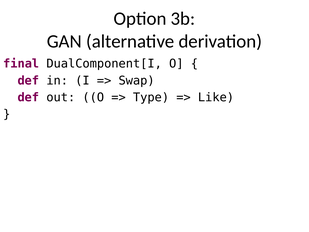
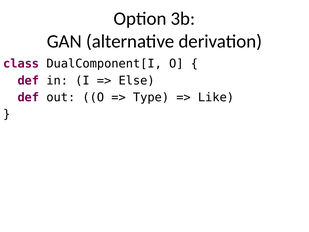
final: final -> class
Swap: Swap -> Else
